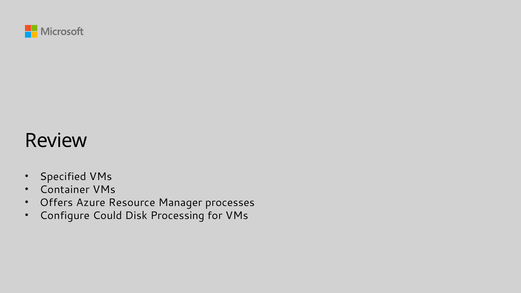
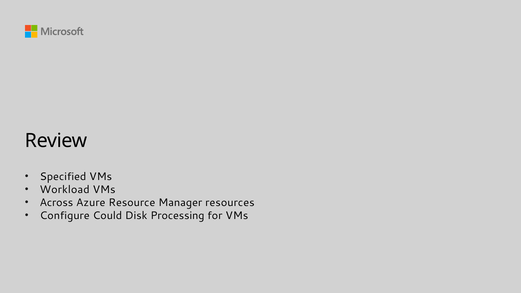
Container: Container -> Workload
Offers: Offers -> Across
processes: processes -> resources
